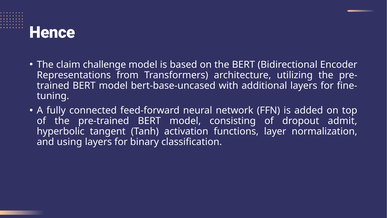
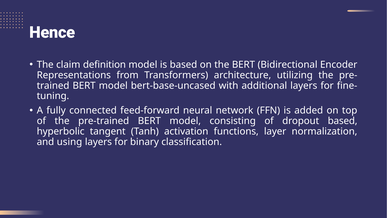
challenge: challenge -> definition
dropout admit: admit -> based
